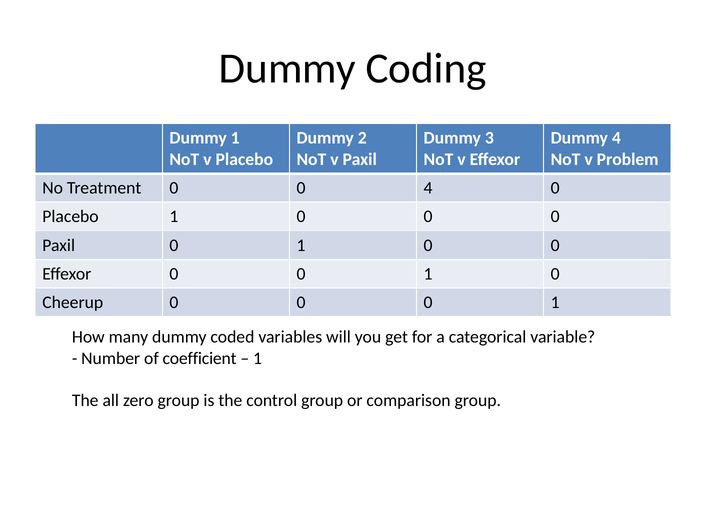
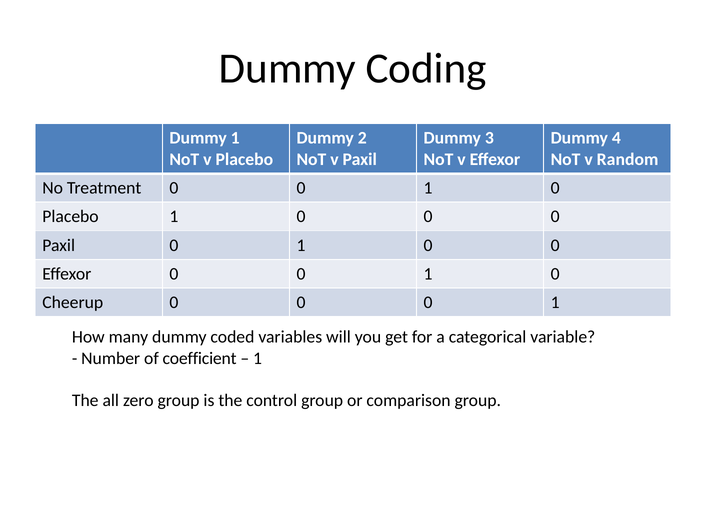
Problem: Problem -> Random
Treatment 0 0 4: 4 -> 1
